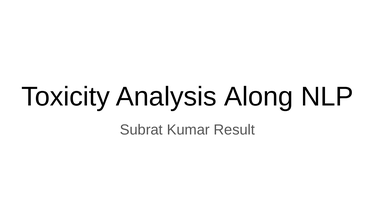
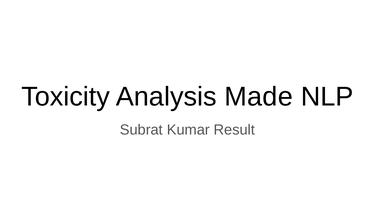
Along: Along -> Made
